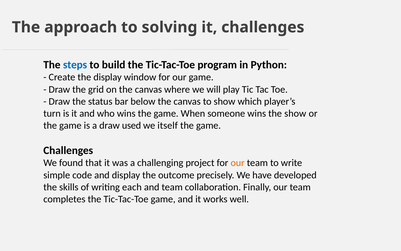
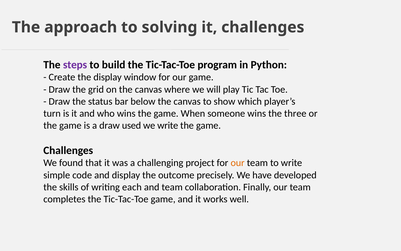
steps colour: blue -> purple
the show: show -> three
we itself: itself -> write
